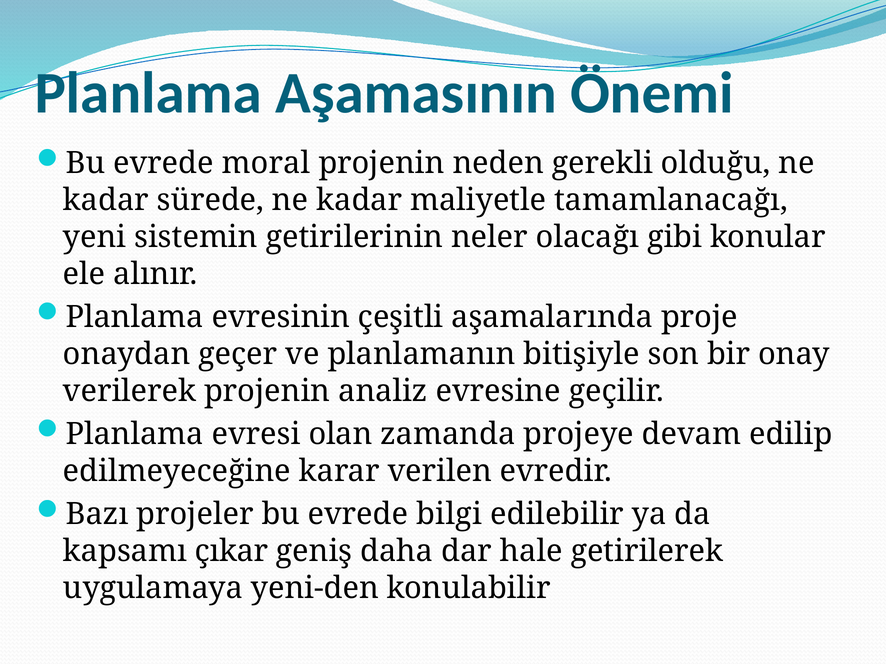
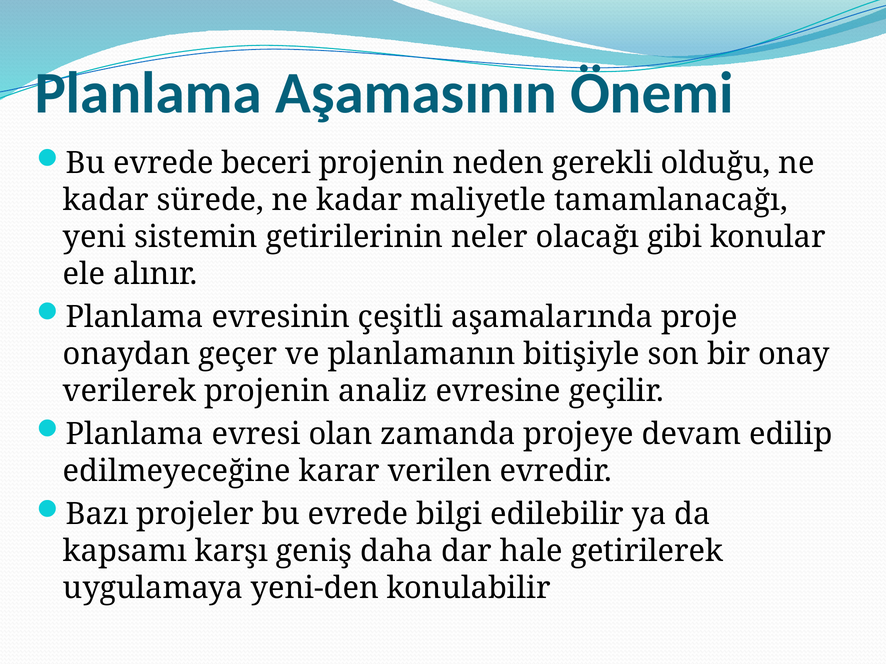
moral: moral -> beceri
çıkar: çıkar -> karşı
